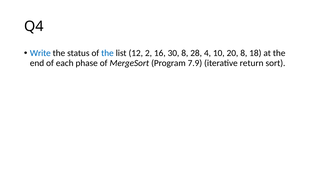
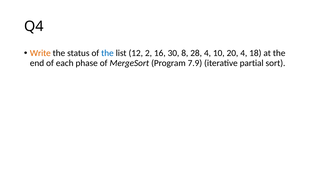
Write colour: blue -> orange
20 8: 8 -> 4
return: return -> partial
